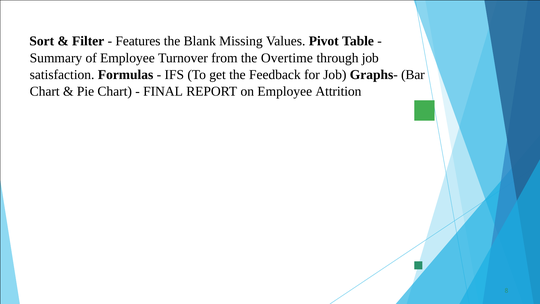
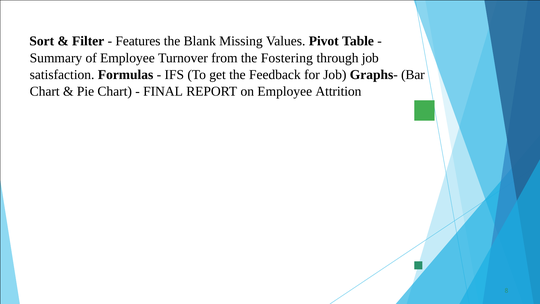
Overtime: Overtime -> Fostering
